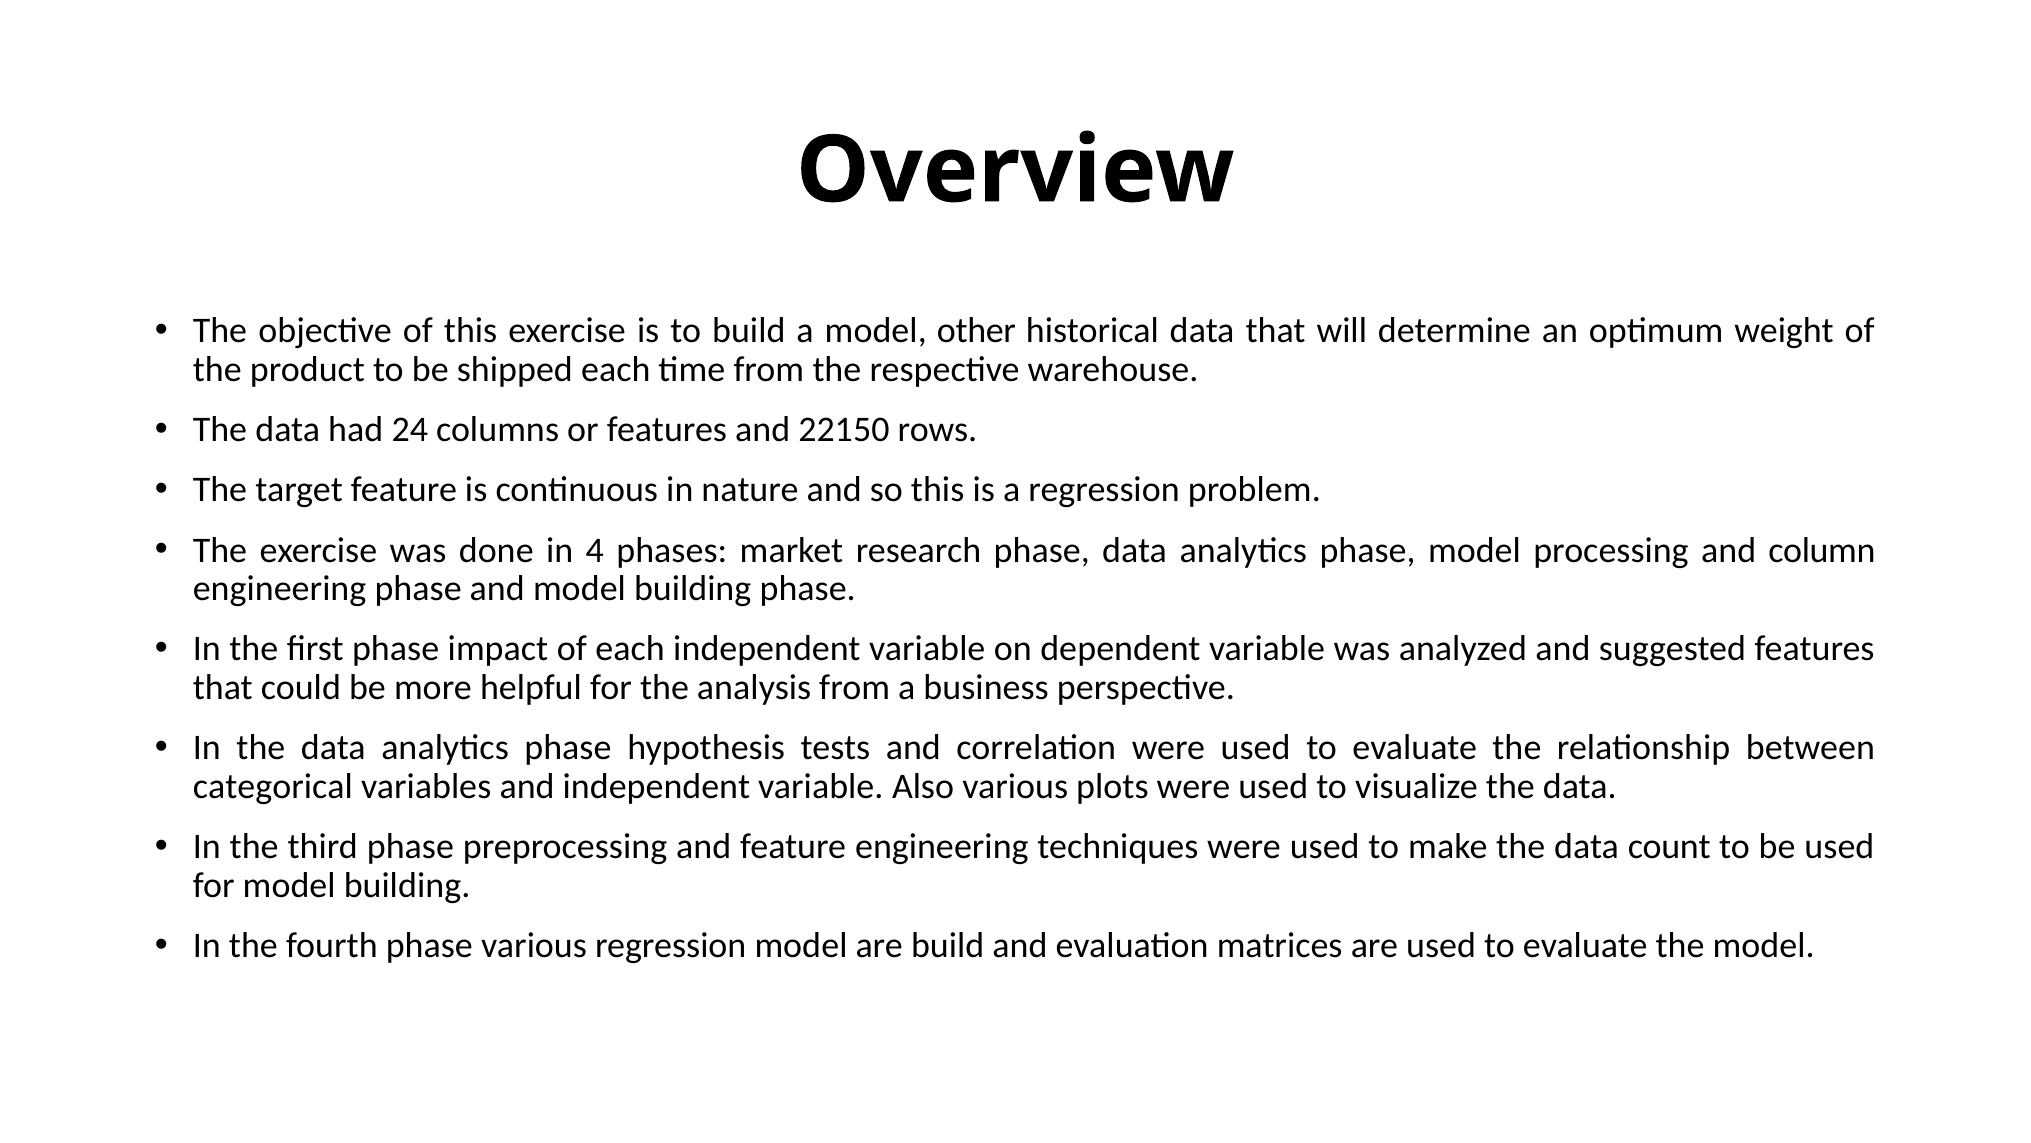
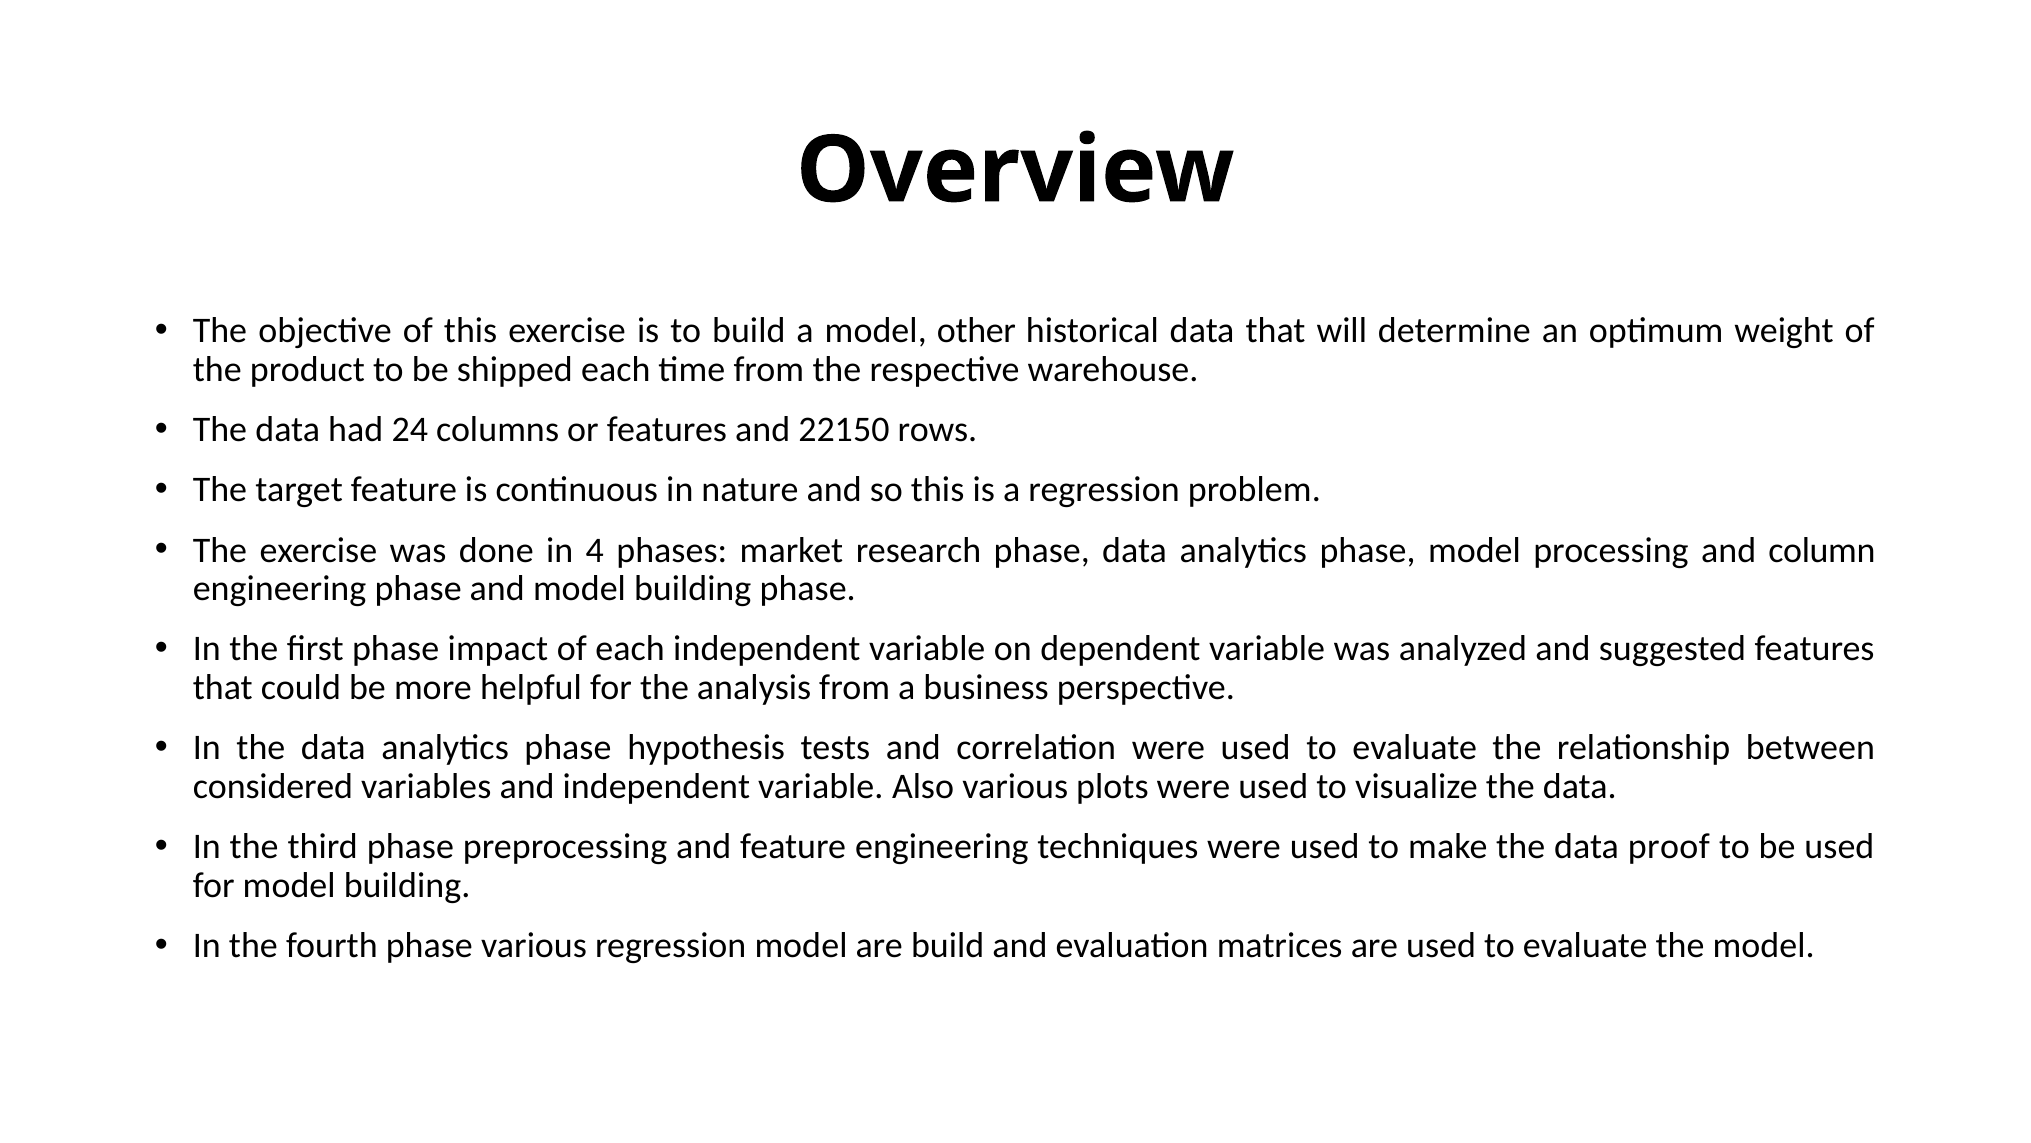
categorical: categorical -> considered
count: count -> proof
